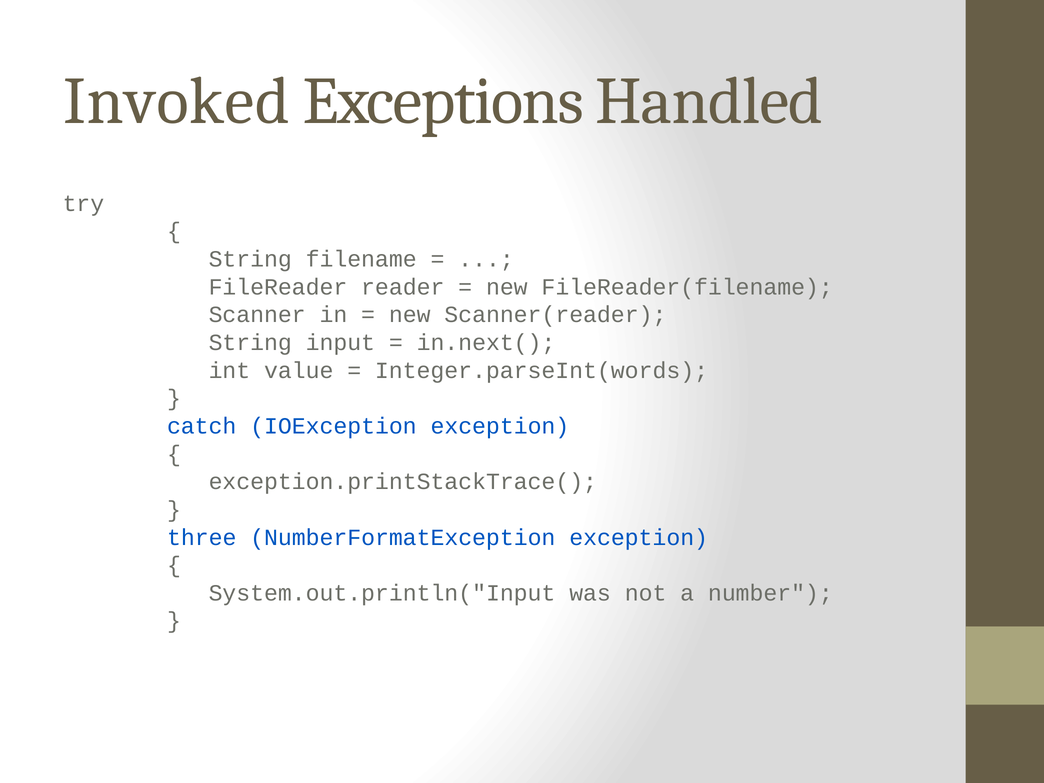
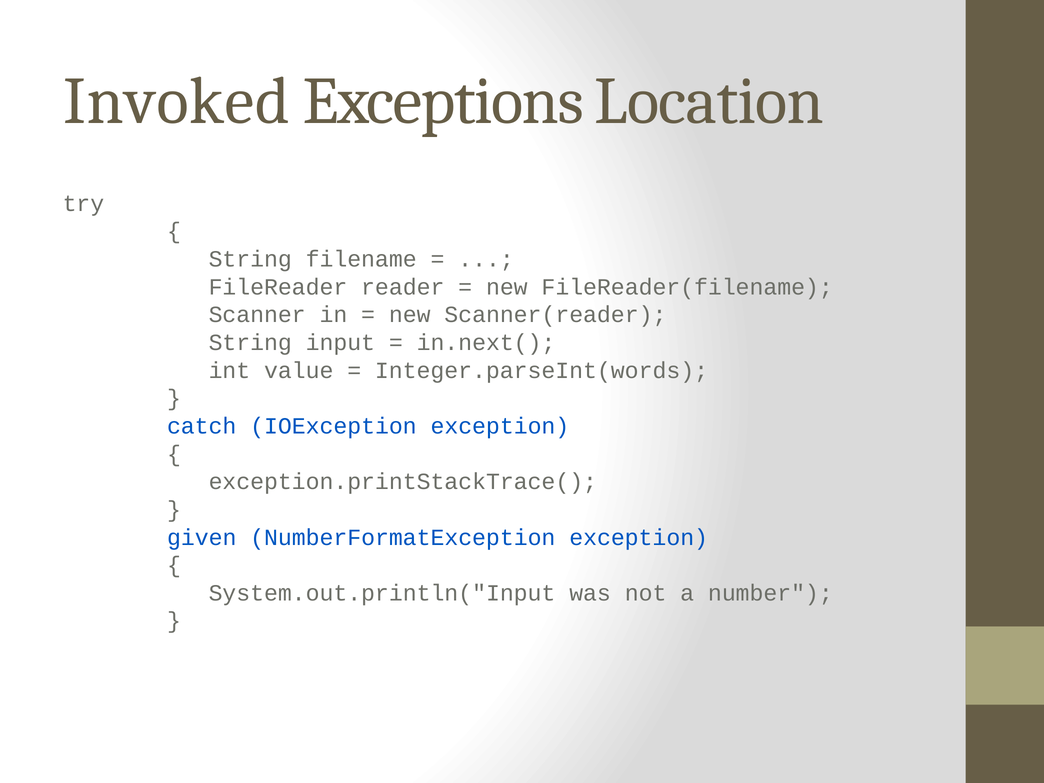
Handled: Handled -> Location
three: three -> given
